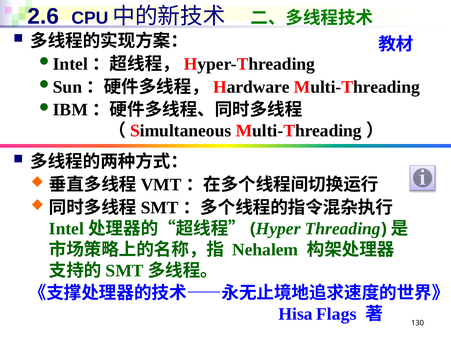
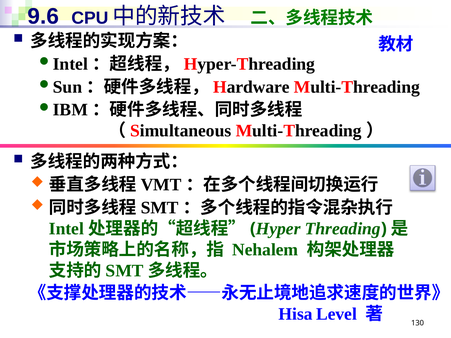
2.6: 2.6 -> 9.6
Flags: Flags -> Level
